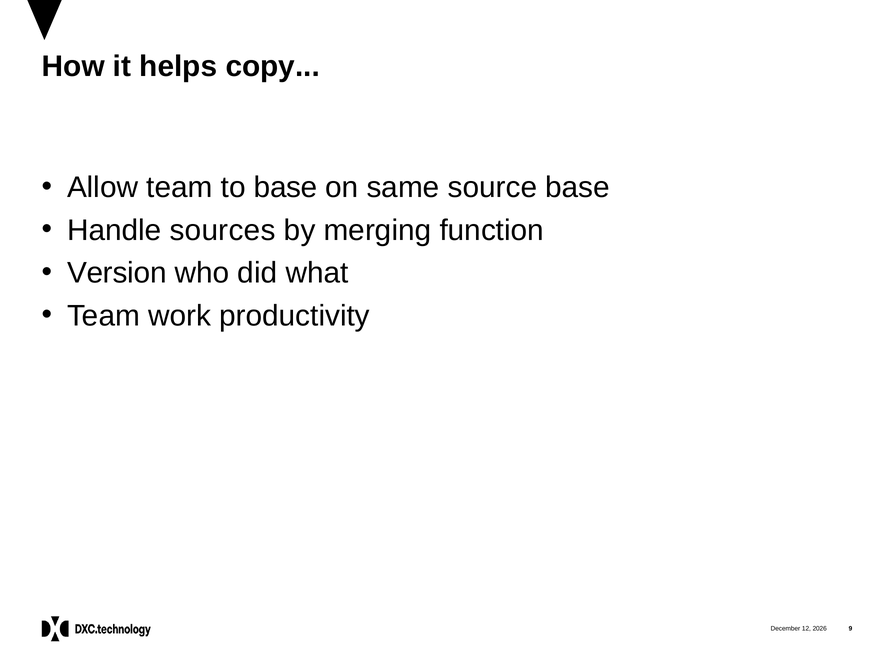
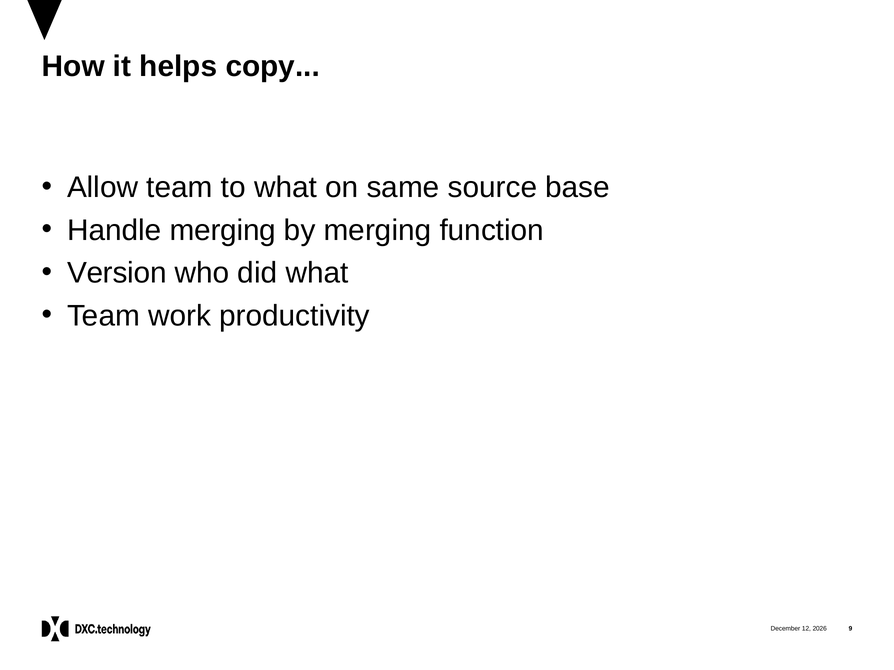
to base: base -> what
Handle sources: sources -> merging
